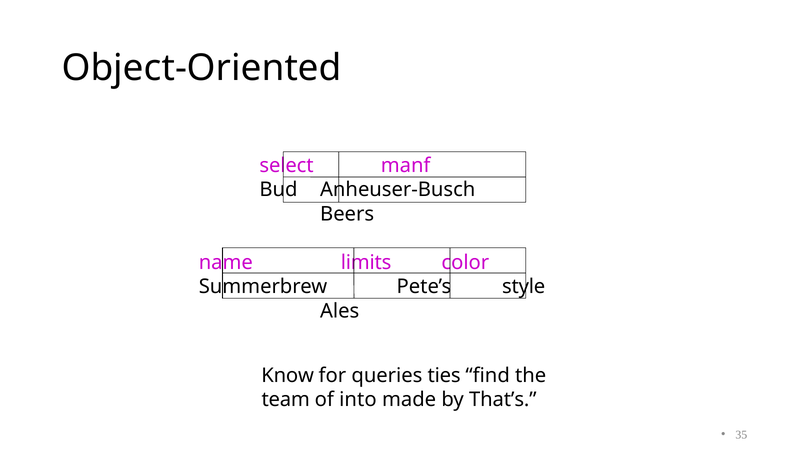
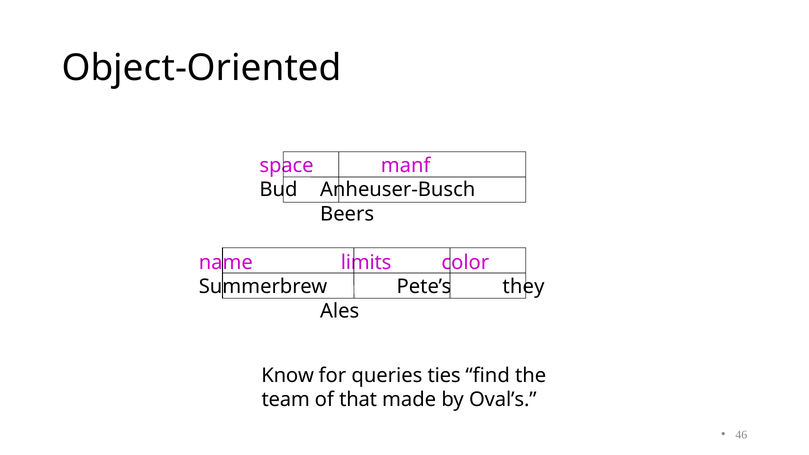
select: select -> space
style: style -> they
into: into -> that
That’s: That’s -> Oval’s
35: 35 -> 46
